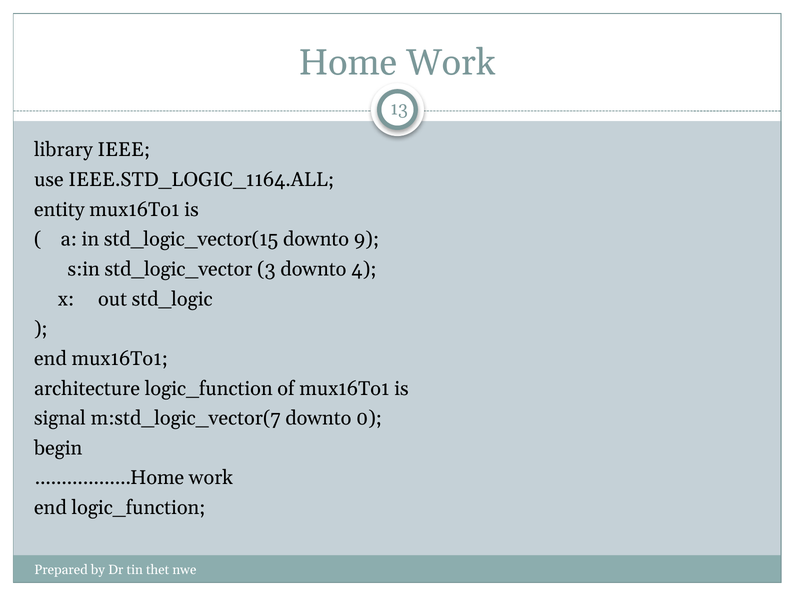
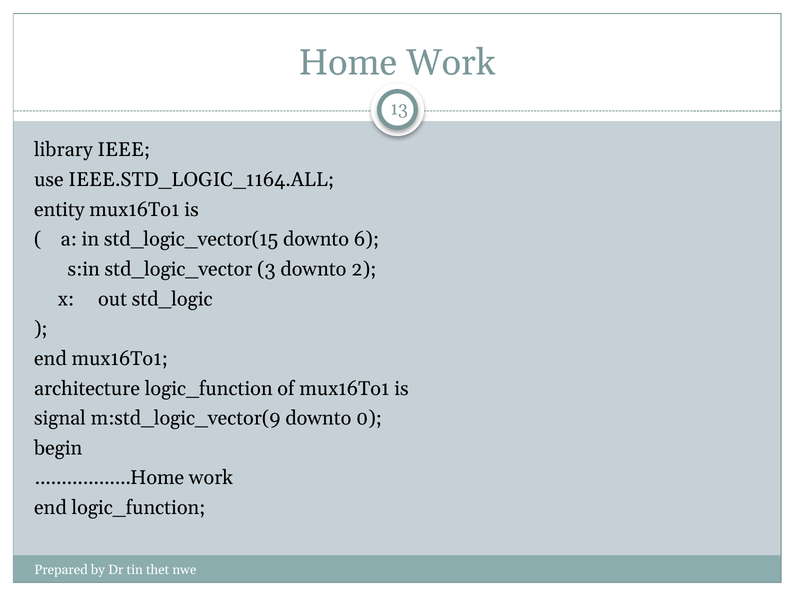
9: 9 -> 6
4: 4 -> 2
m:std_logic_vector(7: m:std_logic_vector(7 -> m:std_logic_vector(9
